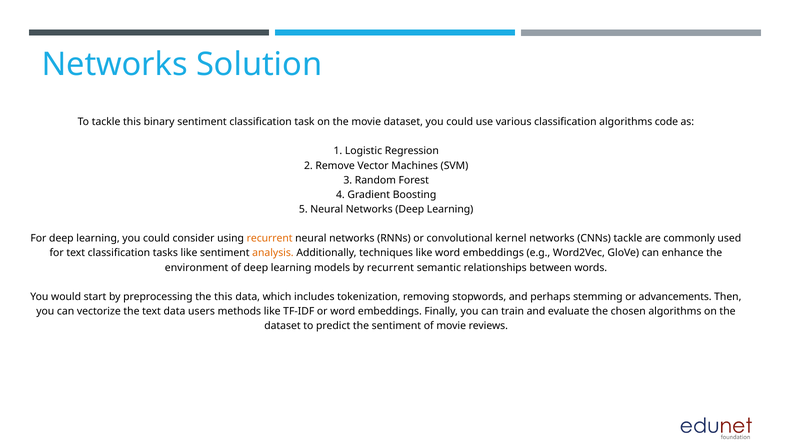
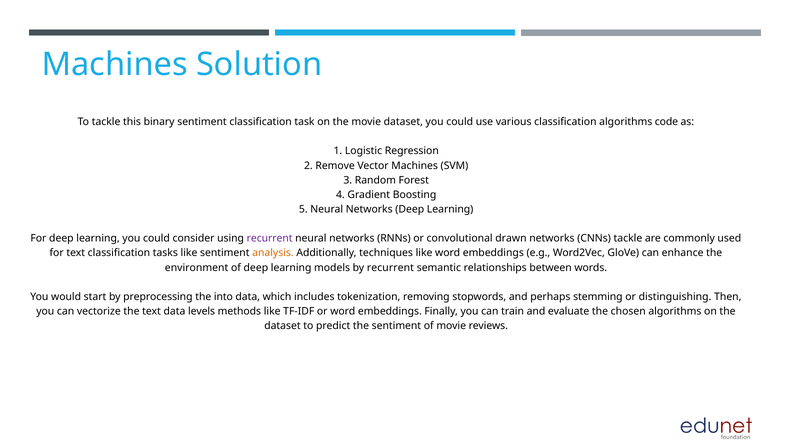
Networks at (115, 64): Networks -> Machines
recurrent at (270, 239) colour: orange -> purple
kernel: kernel -> drawn
the this: this -> into
advancements: advancements -> distinguishing
users: users -> levels
